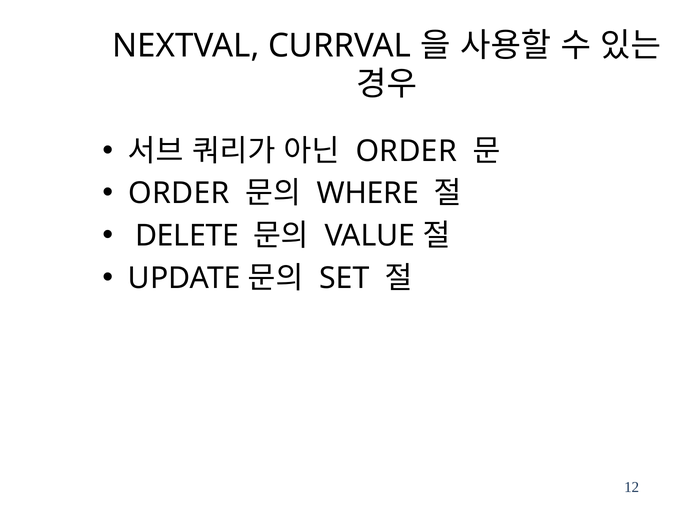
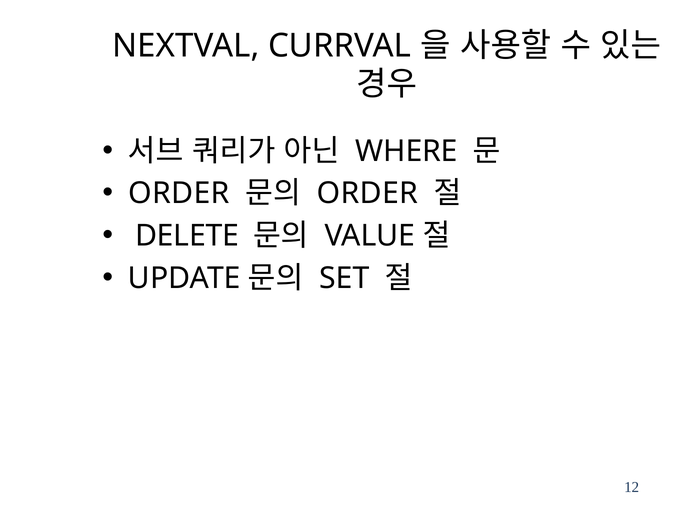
ORDER at (406, 151): ORDER -> WHERE
WHERE at (368, 193): WHERE -> ORDER
